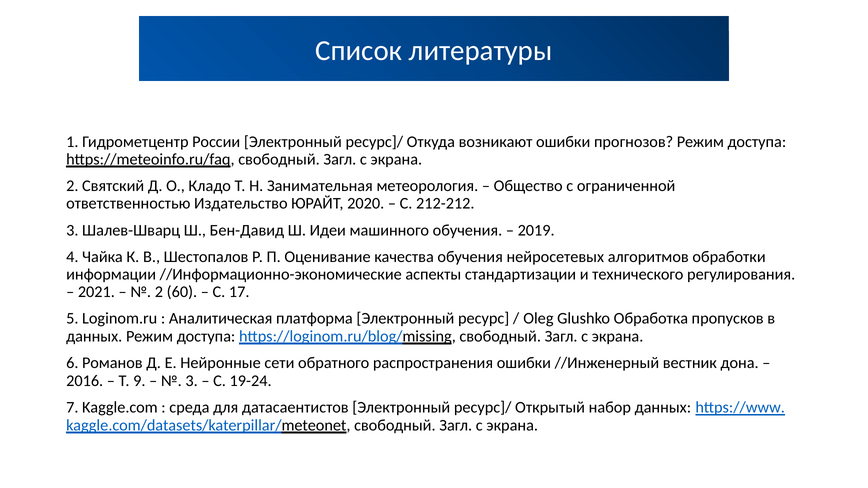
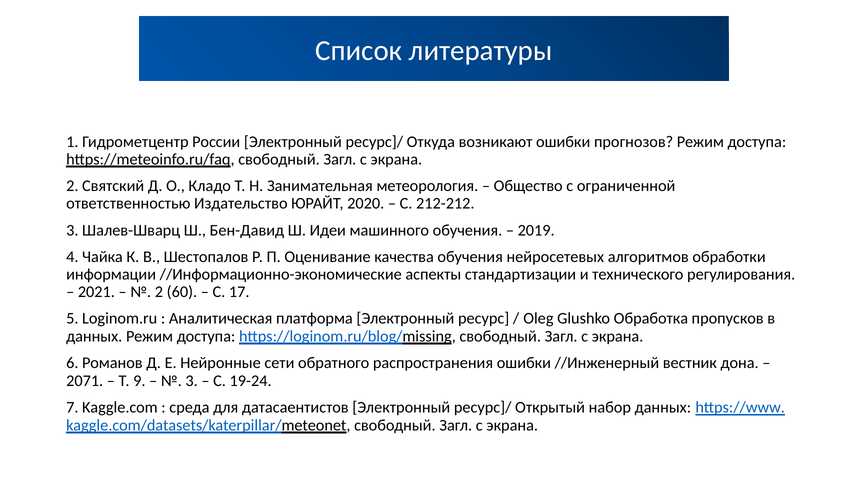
2016: 2016 -> 2071
